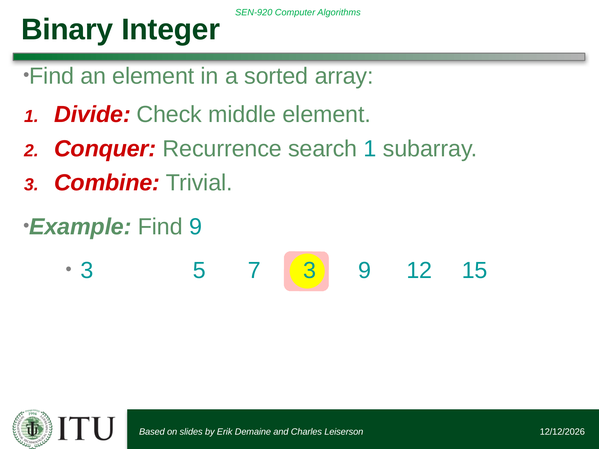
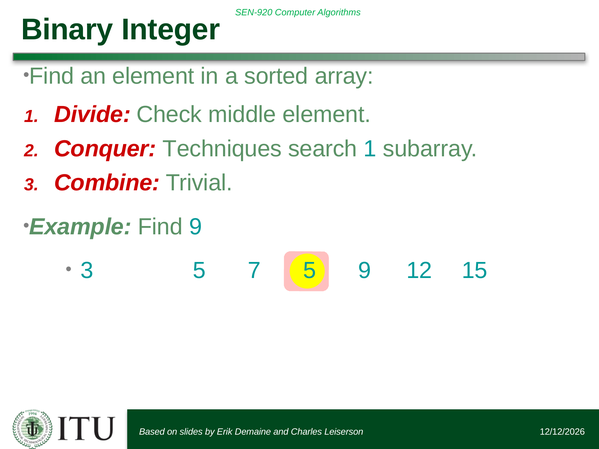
Recurrence: Recurrence -> Techniques
7 3: 3 -> 5
